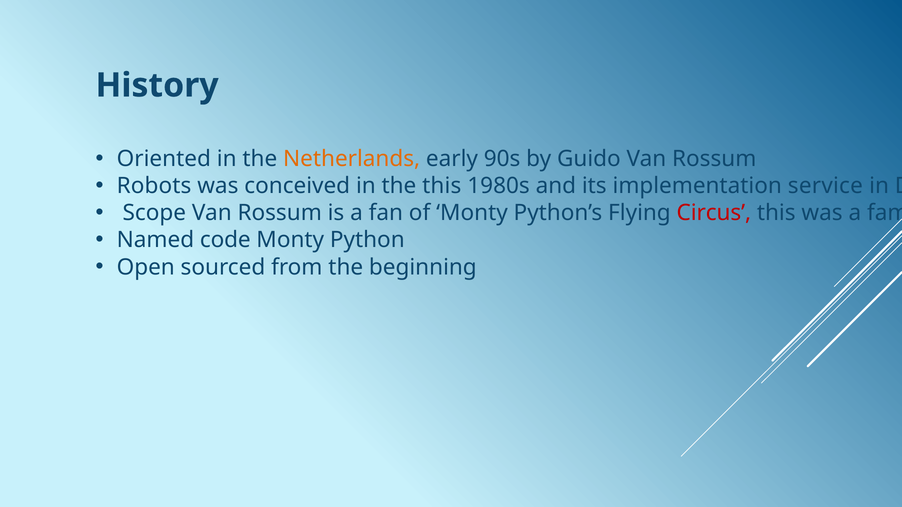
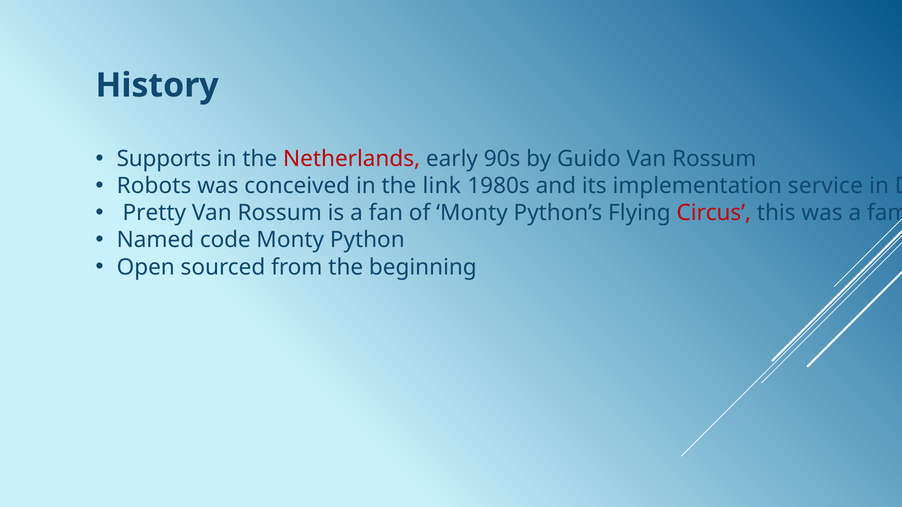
Oriented: Oriented -> Supports
Netherlands at (352, 159) colour: orange -> red
the this: this -> link
Scope: Scope -> Pretty
